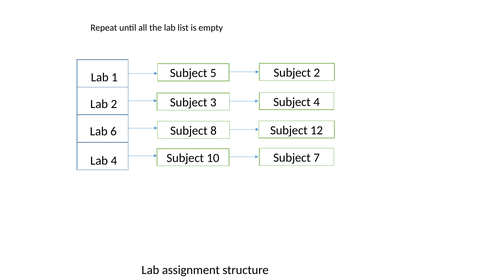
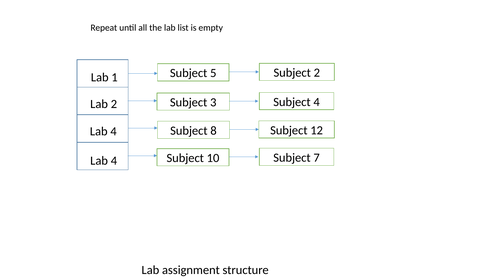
6 at (114, 132): 6 -> 4
